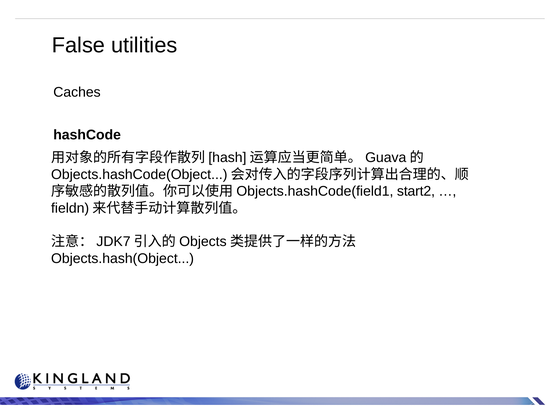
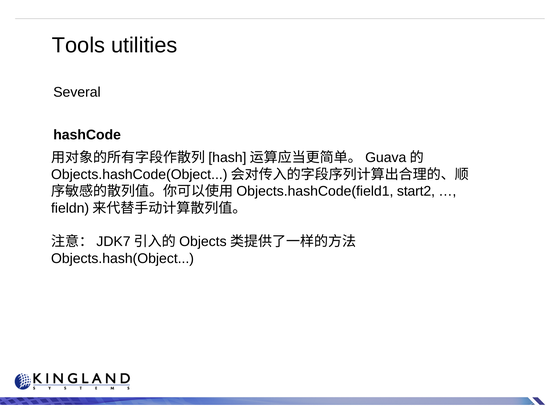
False: False -> Tools
Caches: Caches -> Several
